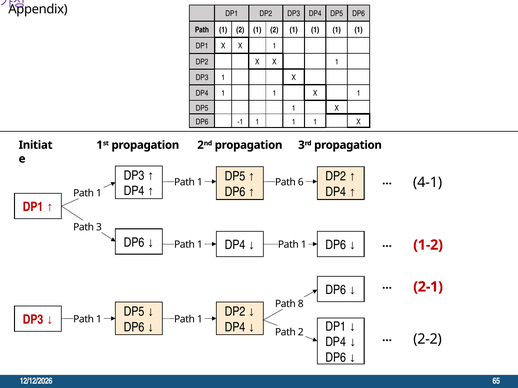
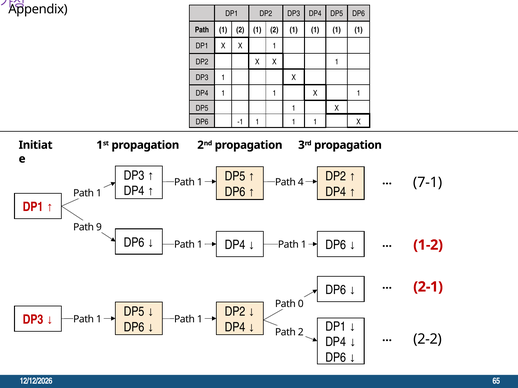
4-1: 4-1 -> 7-1
6: 6 -> 4
3: 3 -> 9
8: 8 -> 0
